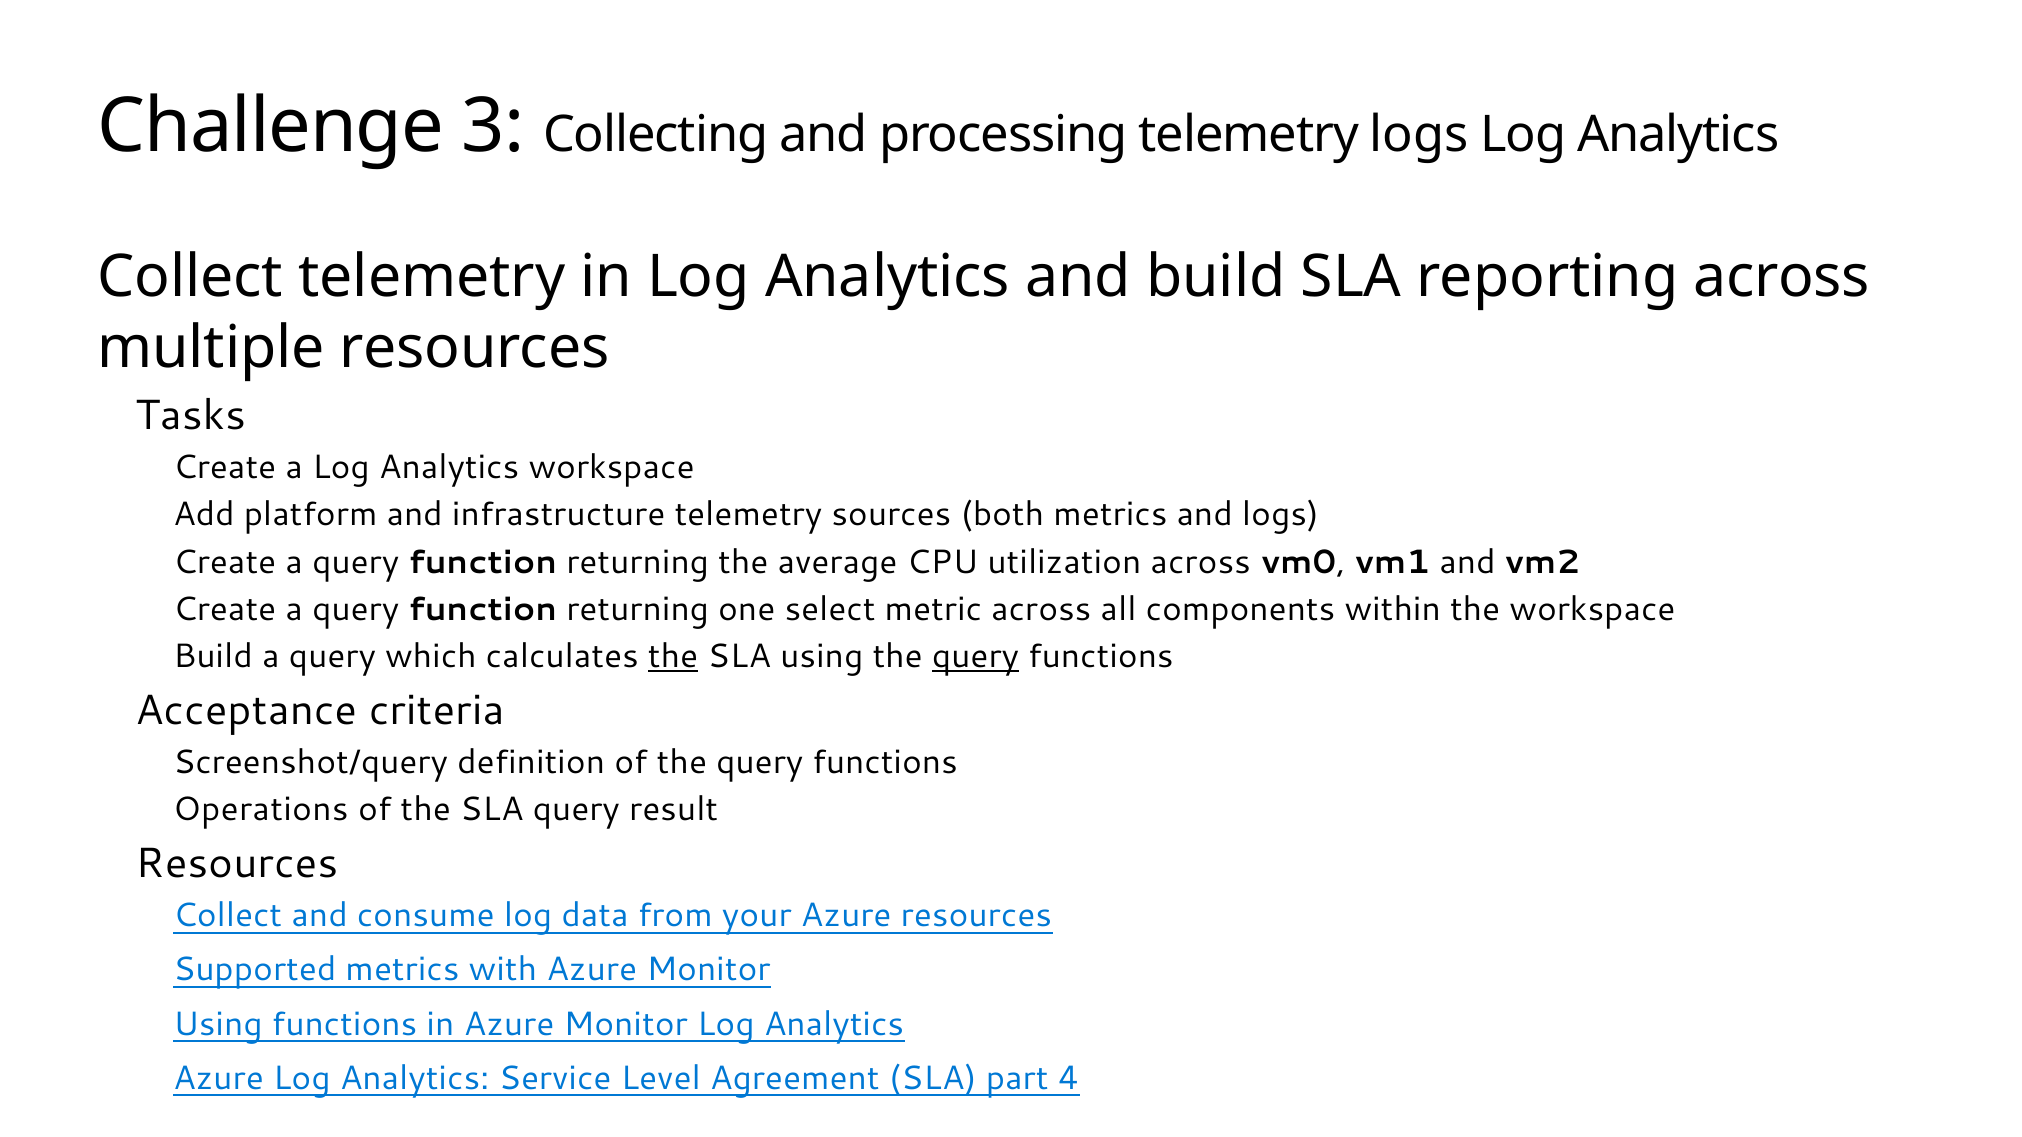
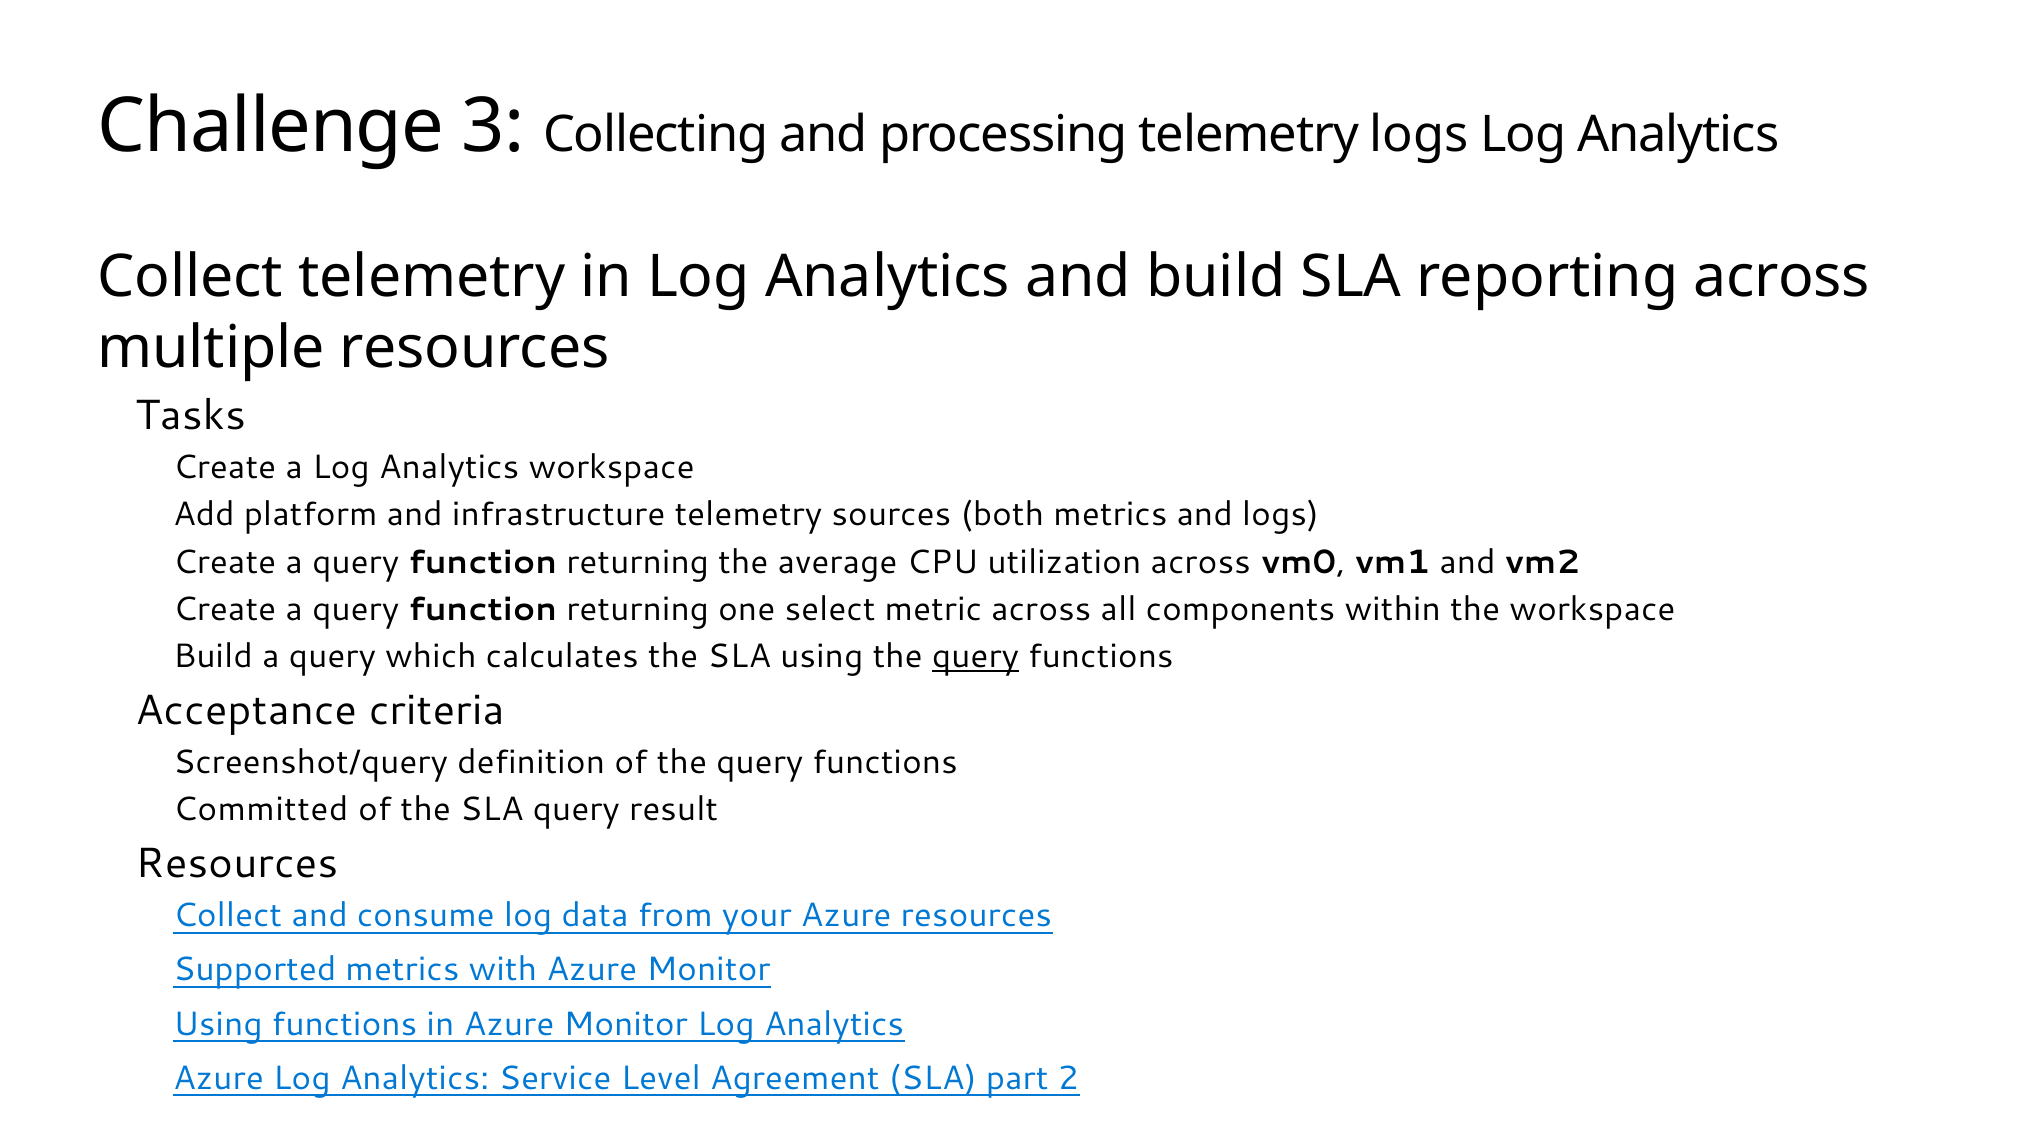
the at (673, 656) underline: present -> none
Operations: Operations -> Committed
4: 4 -> 2
